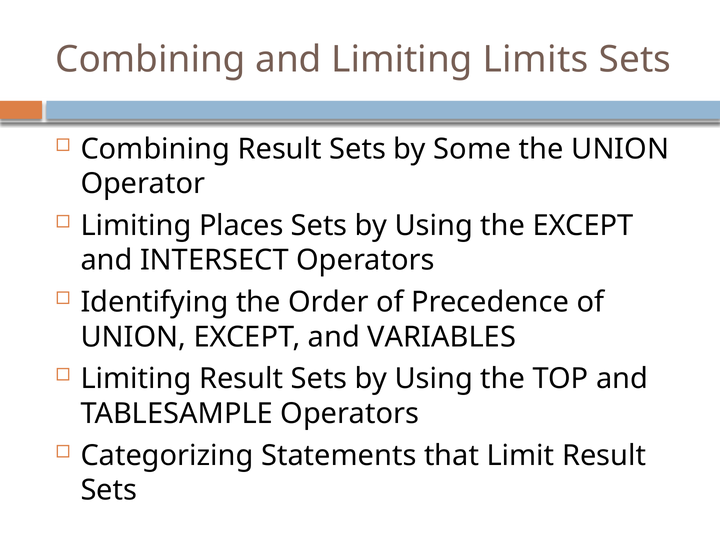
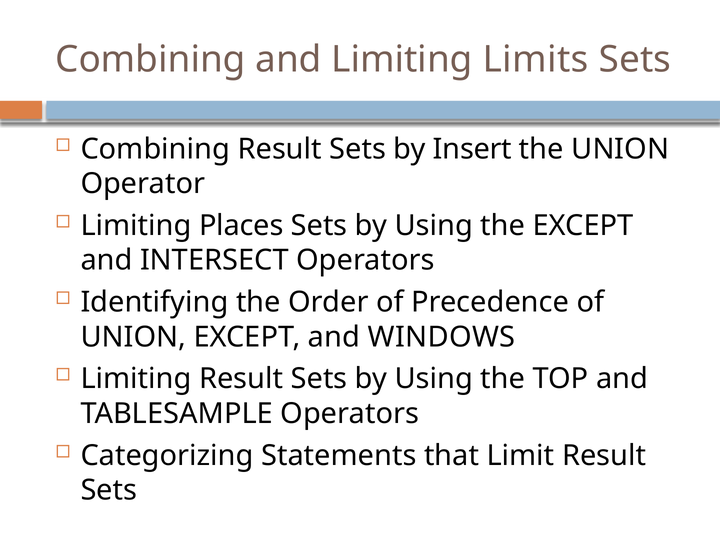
Some: Some -> Insert
VARIABLES: VARIABLES -> WINDOWS
